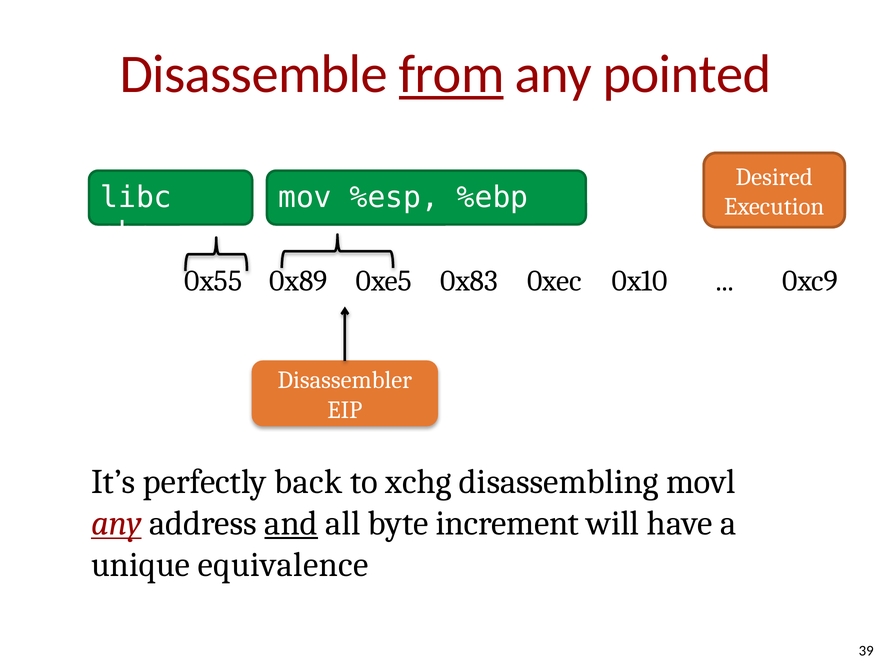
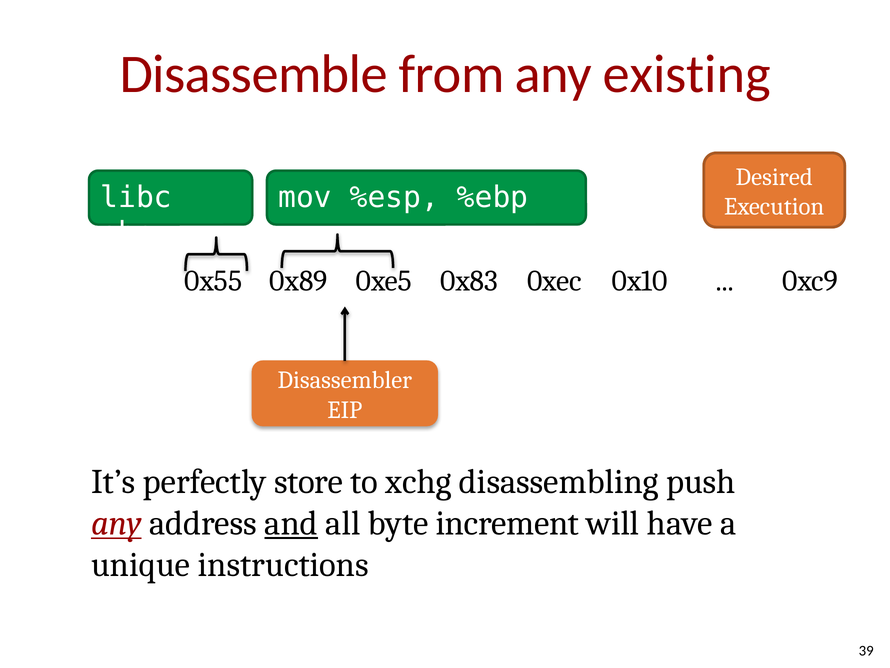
from underline: present -> none
pointed: pointed -> existing
back: back -> store
movl: movl -> push
equivalence: equivalence -> instructions
